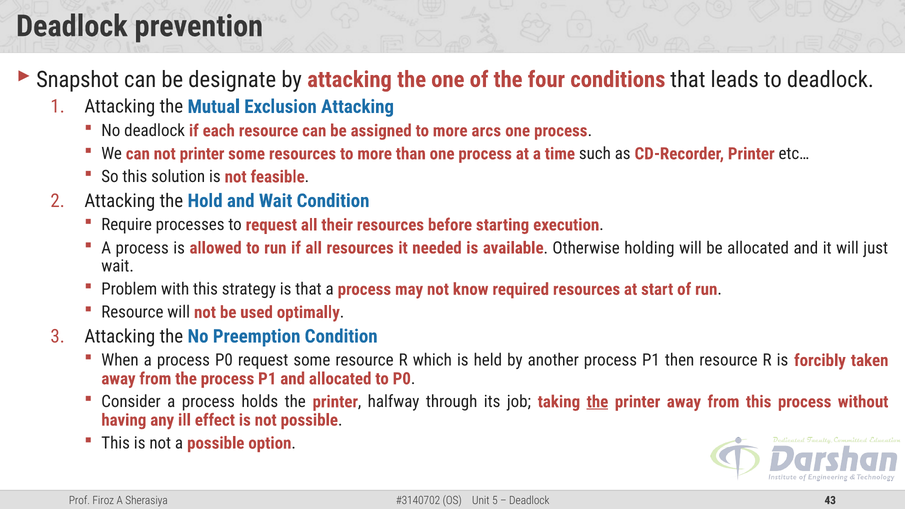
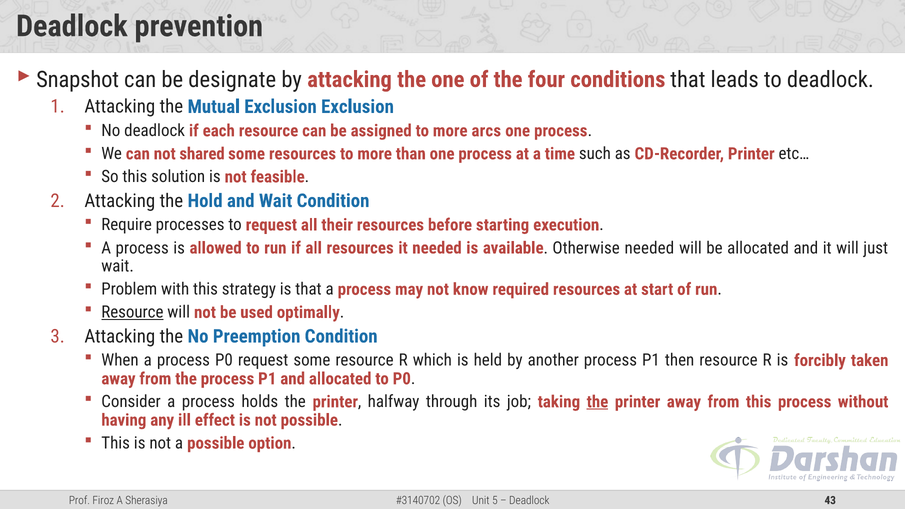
Exclusion Attacking: Attacking -> Exclusion
not printer: printer -> shared
Otherwise holding: holding -> needed
Resource at (132, 312) underline: none -> present
